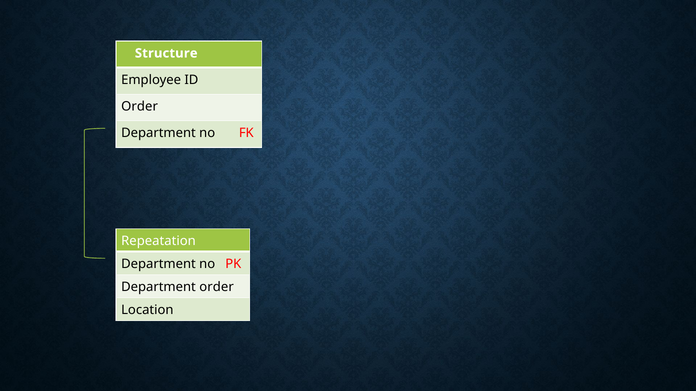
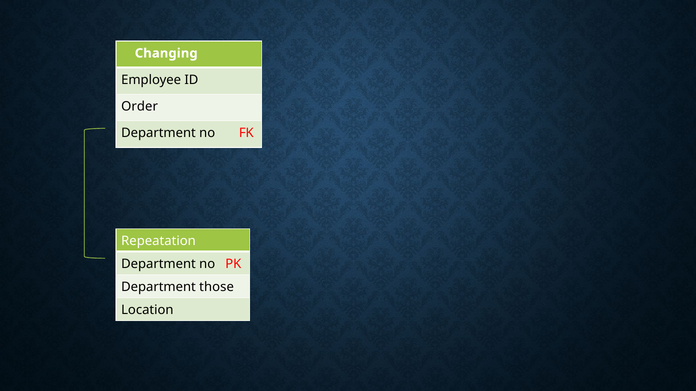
Structure: Structure -> Changing
Department order: order -> those
